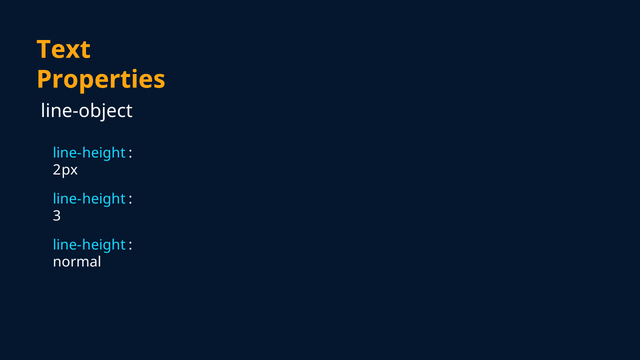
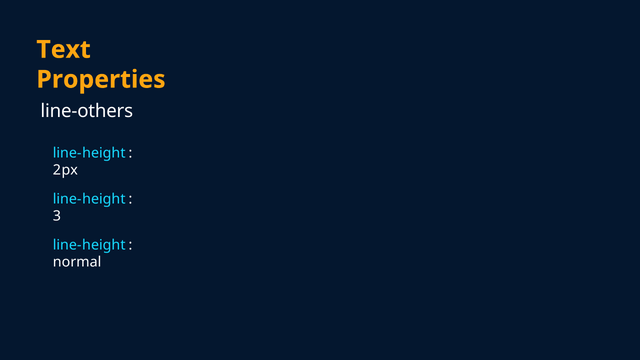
line-object: line-object -> line-others
